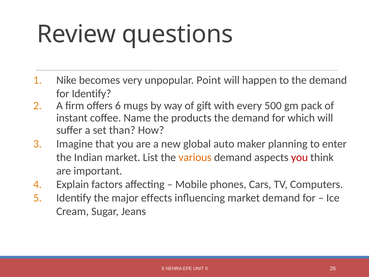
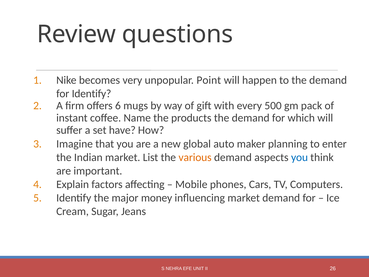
than: than -> have
you at (299, 157) colour: red -> blue
effects: effects -> money
